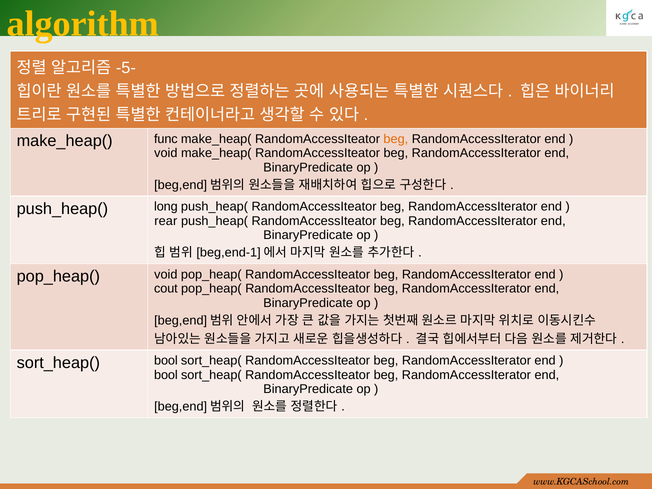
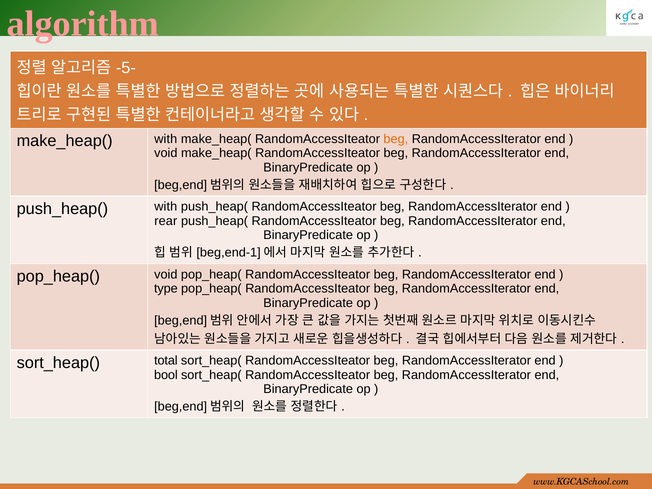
algorithm colour: yellow -> pink
func at (166, 139): func -> with
long at (166, 207): long -> with
cout: cout -> type
bool at (166, 361): bool -> total
